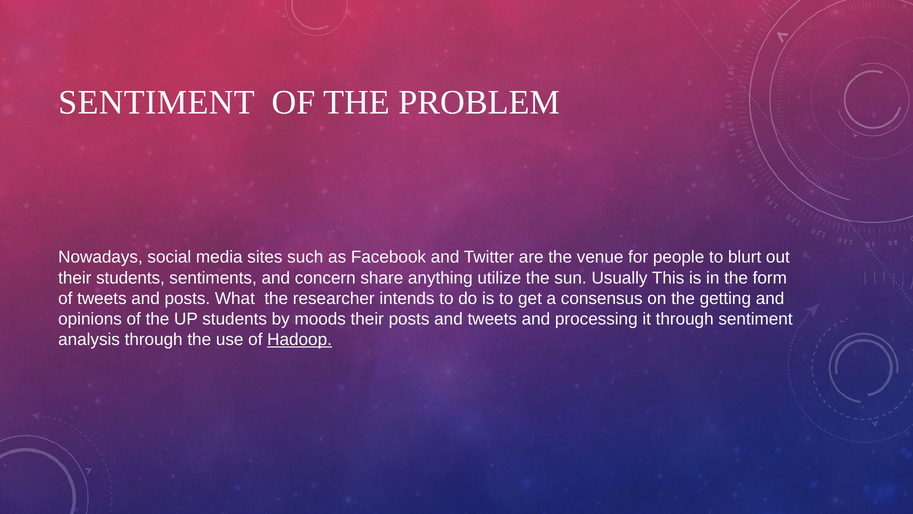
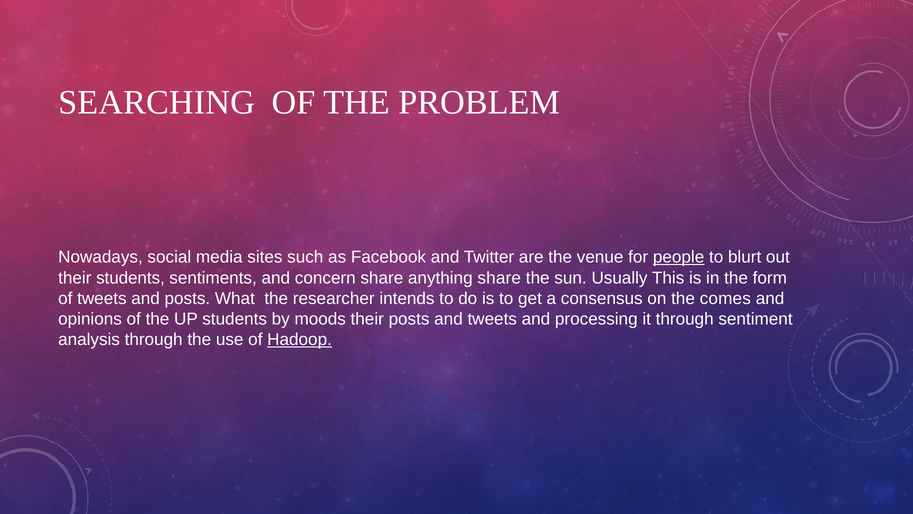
SENTIMENT at (156, 103): SENTIMENT -> SEARCHING
people underline: none -> present
anything utilize: utilize -> share
getting: getting -> comes
